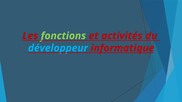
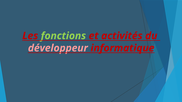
développeur colour: light blue -> pink
